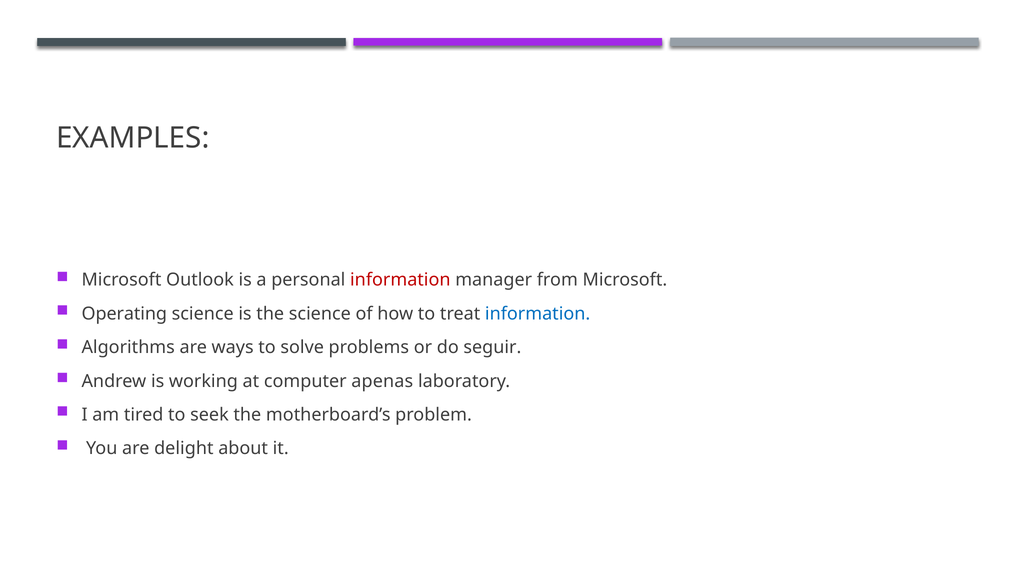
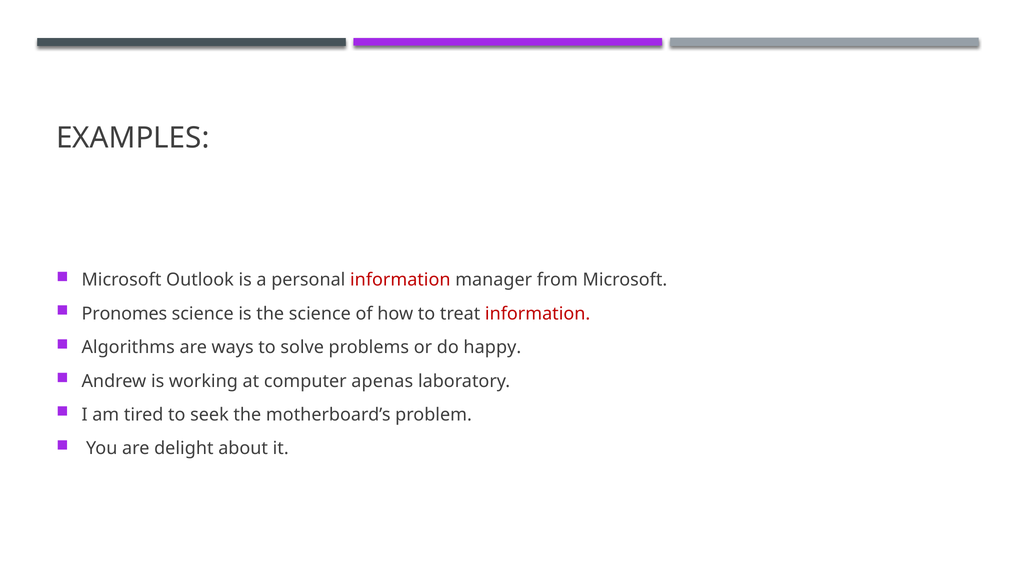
Operating: Operating -> Pronomes
information at (538, 314) colour: blue -> red
seguir: seguir -> happy
